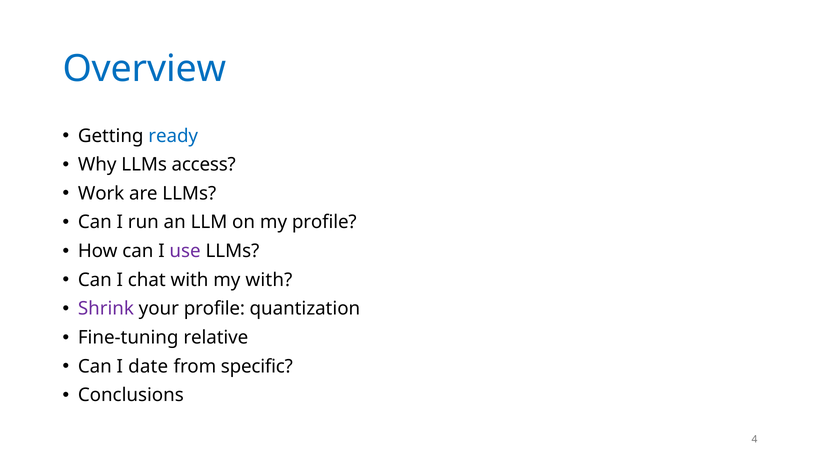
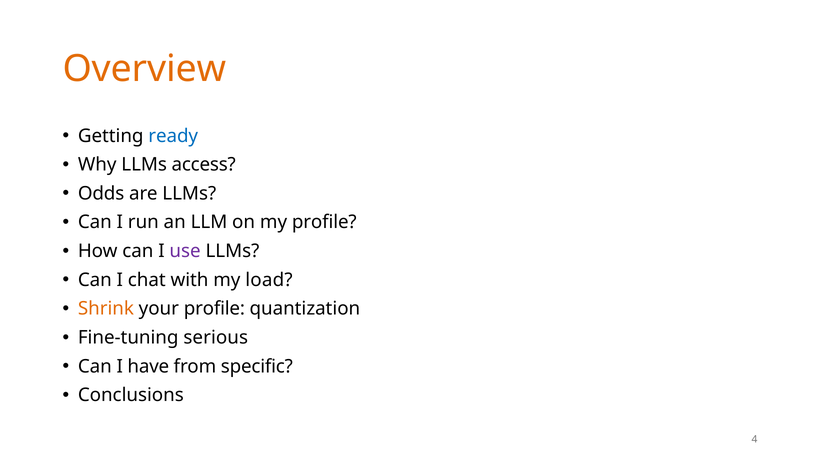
Overview colour: blue -> orange
Work: Work -> Odds
my with: with -> load
Shrink colour: purple -> orange
relative: relative -> serious
date: date -> have
